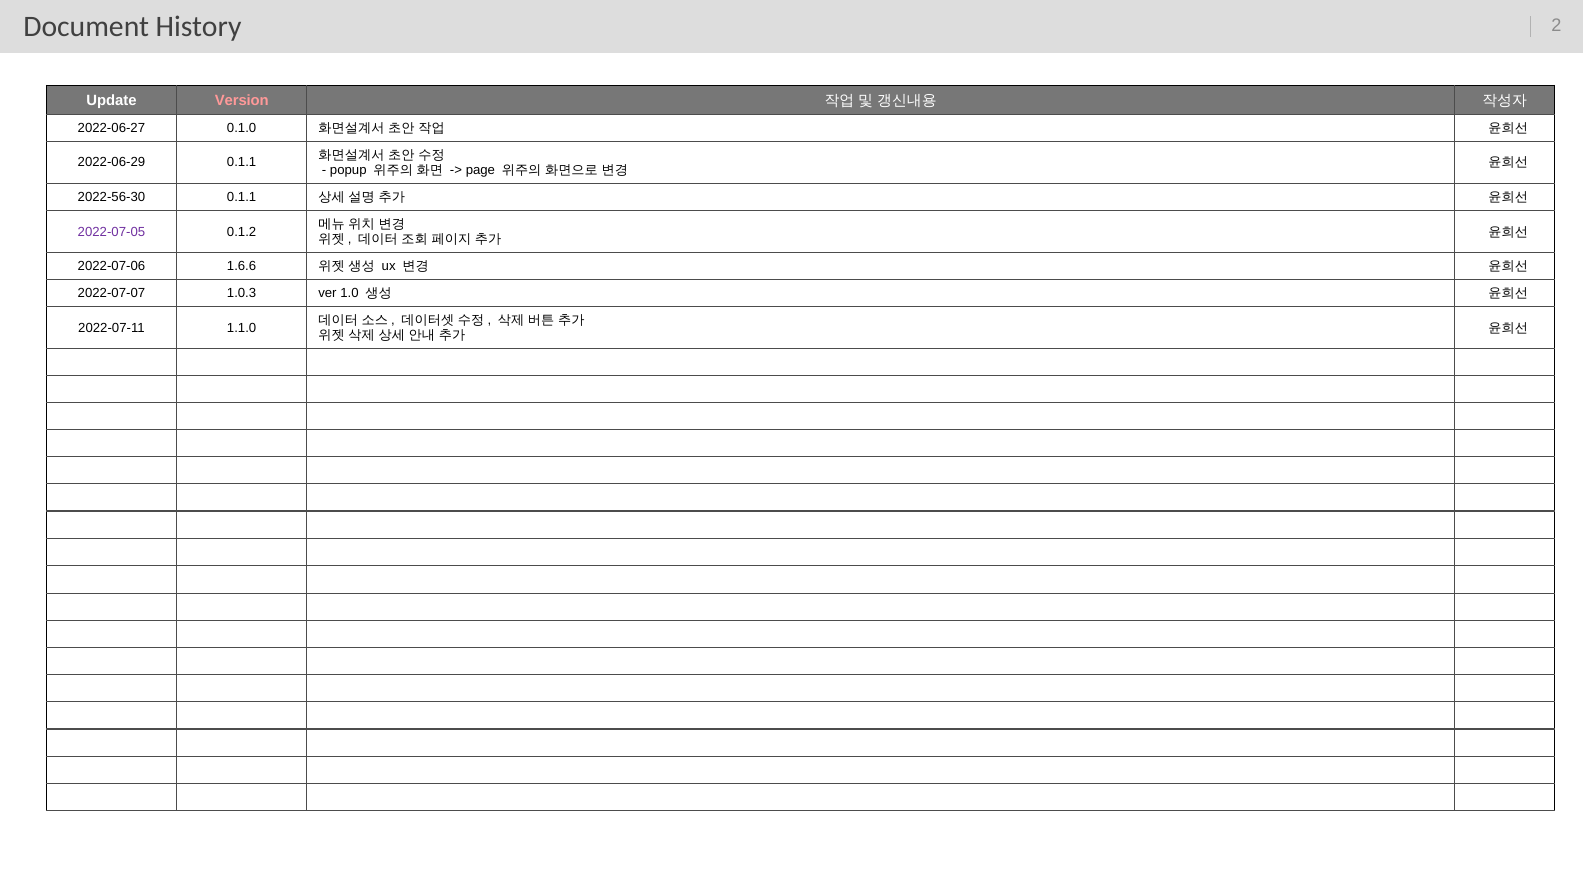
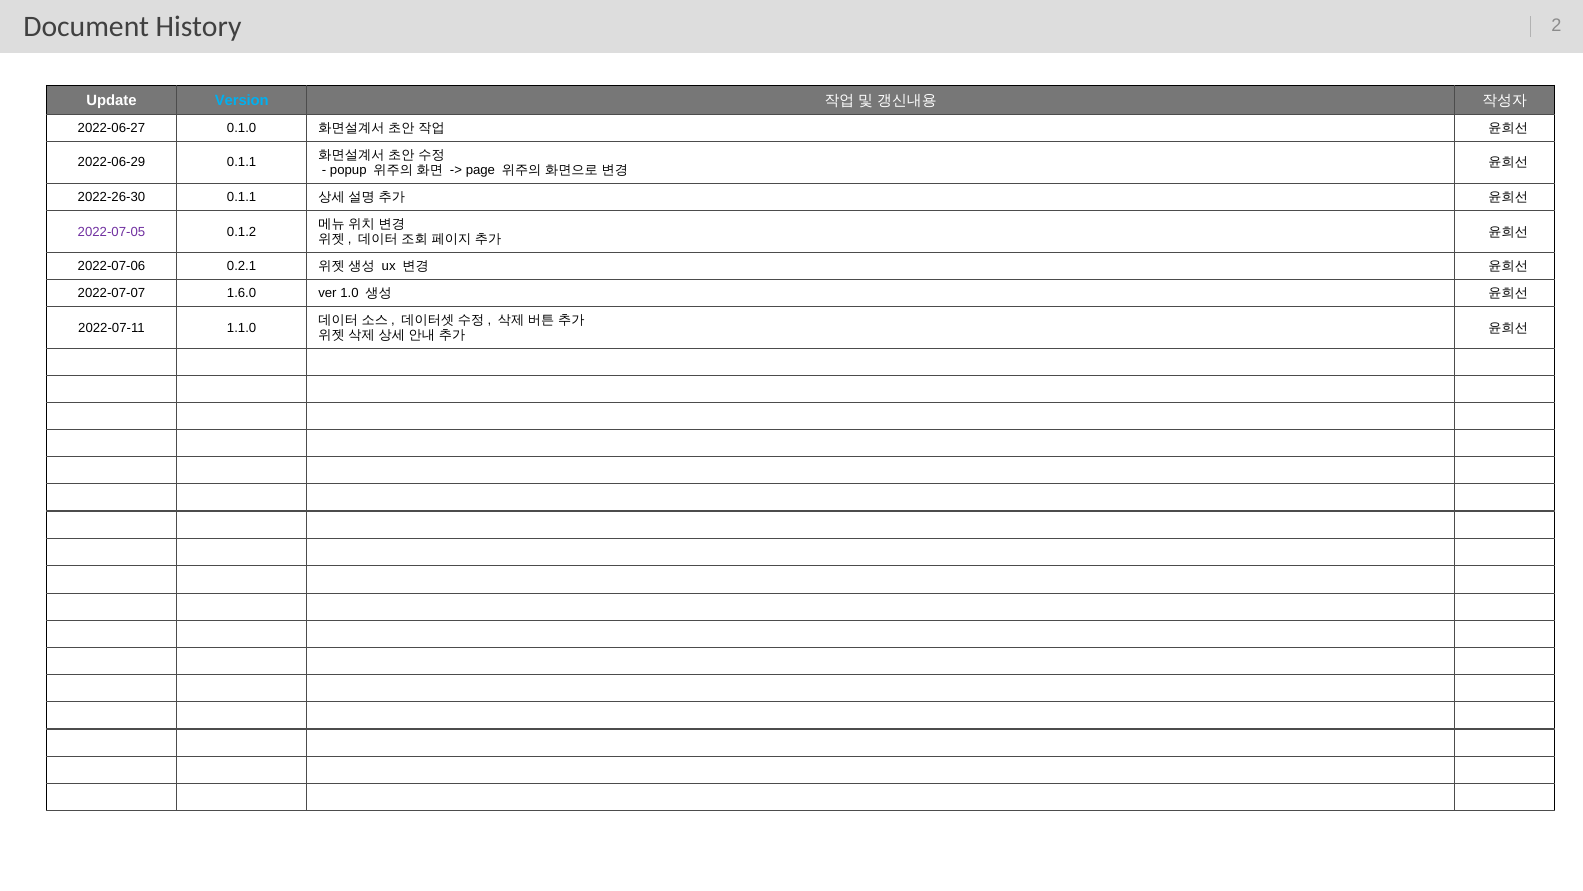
Version colour: pink -> light blue
2022-56-30: 2022-56-30 -> 2022-26-30
1.6.6: 1.6.6 -> 0.2.1
1.0.3: 1.0.3 -> 1.6.0
